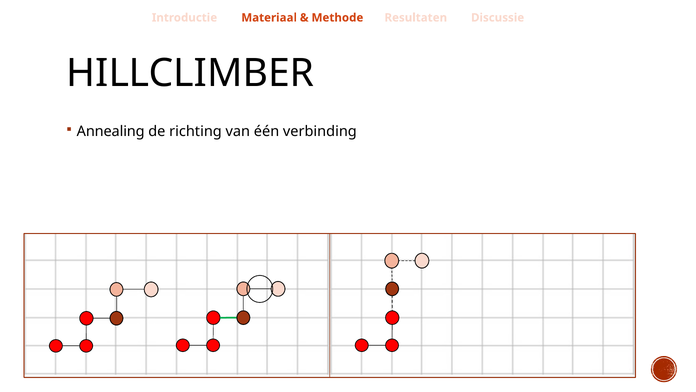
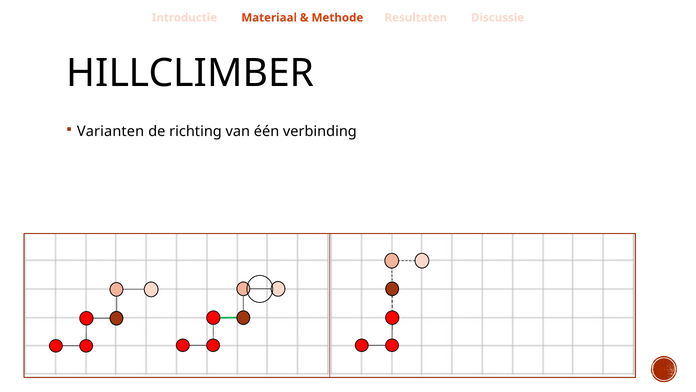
Annealing: Annealing -> Varianten
